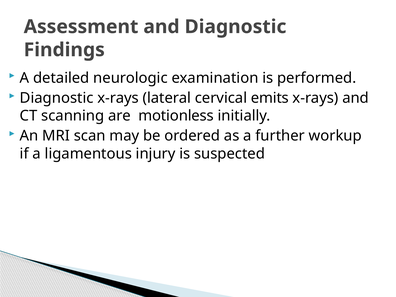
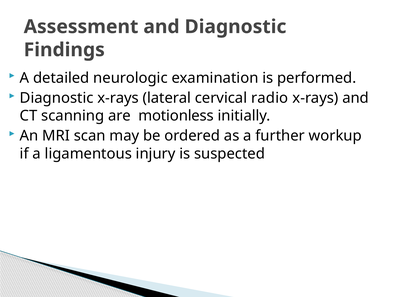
emits: emits -> radio
